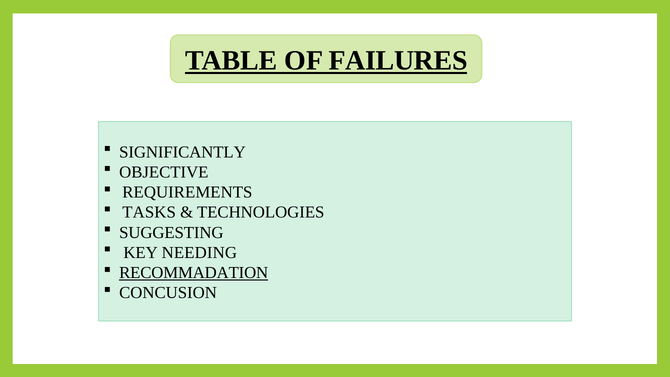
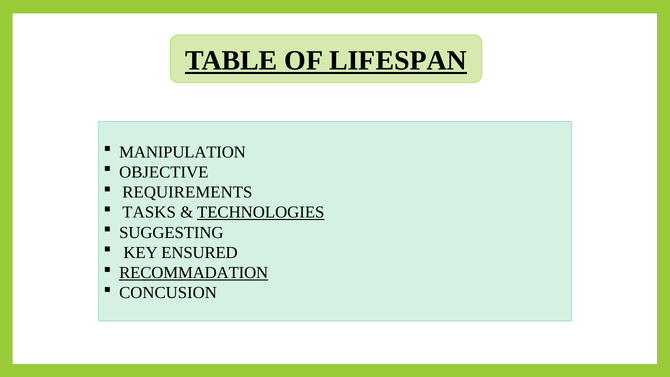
FAILURES: FAILURES -> LIFESPAN
SIGNIFICANTLY: SIGNIFICANTLY -> MANIPULATION
TECHNOLOGIES underline: none -> present
NEEDING: NEEDING -> ENSURED
